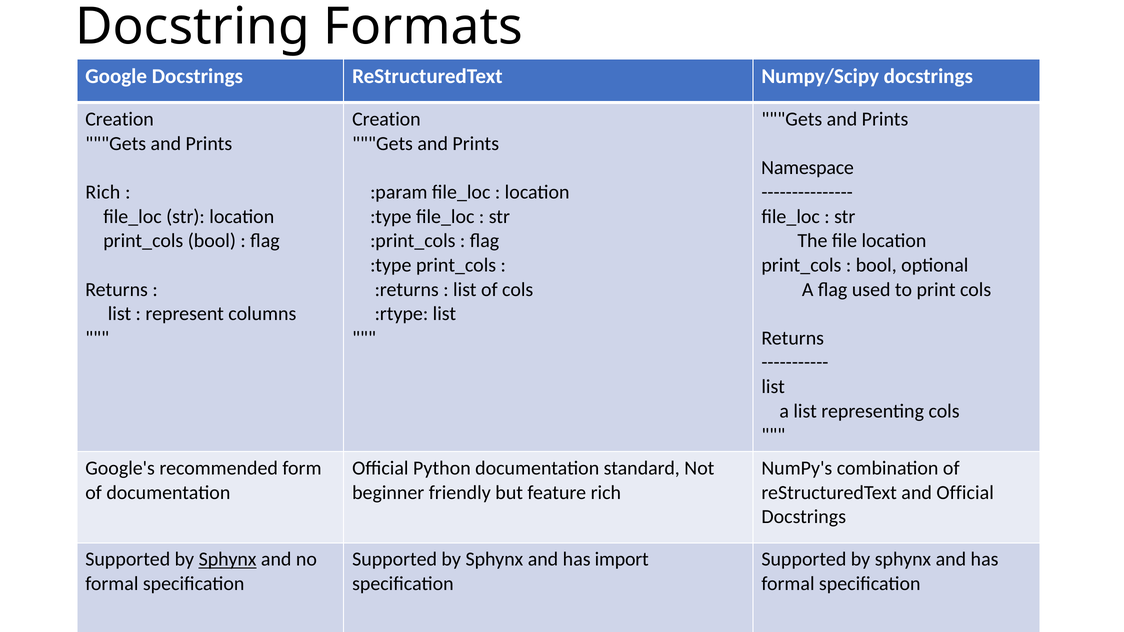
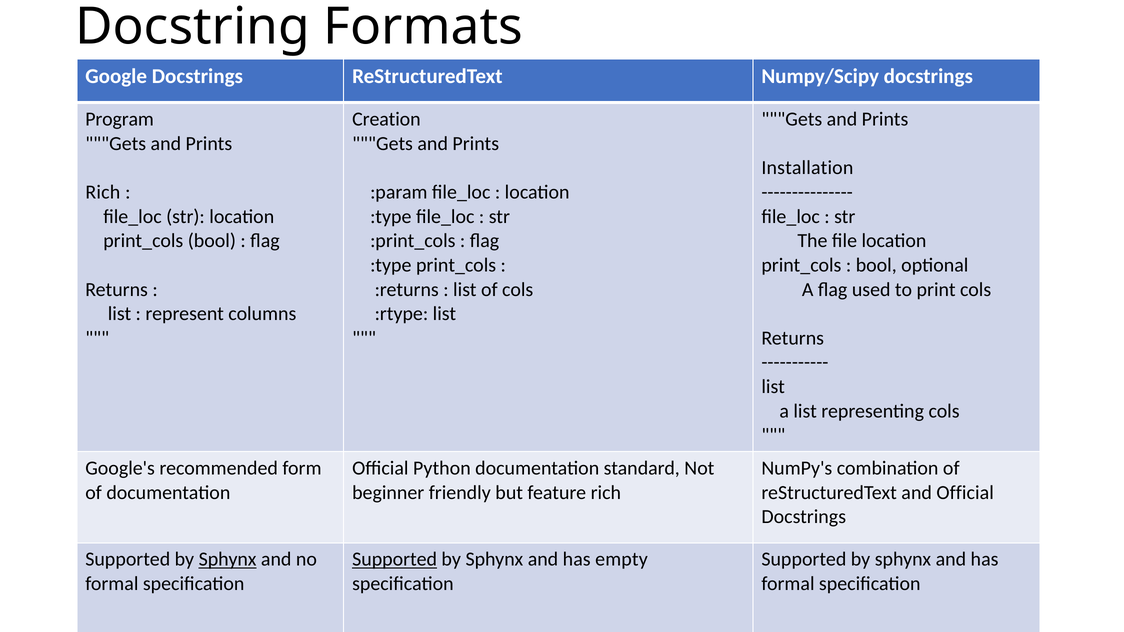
Creation at (120, 119): Creation -> Program
Namespace: Namespace -> Installation
Supported at (395, 560) underline: none -> present
import: import -> empty
